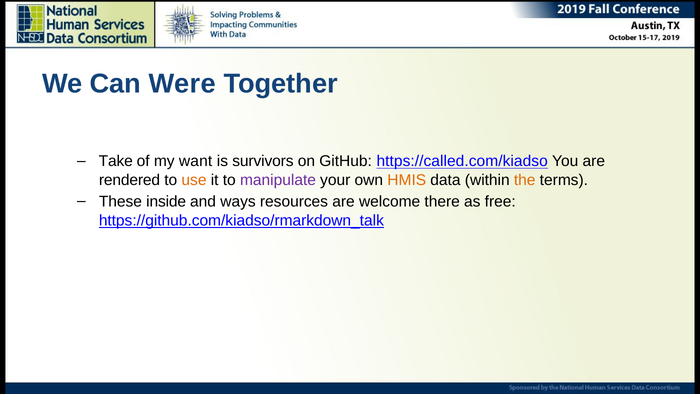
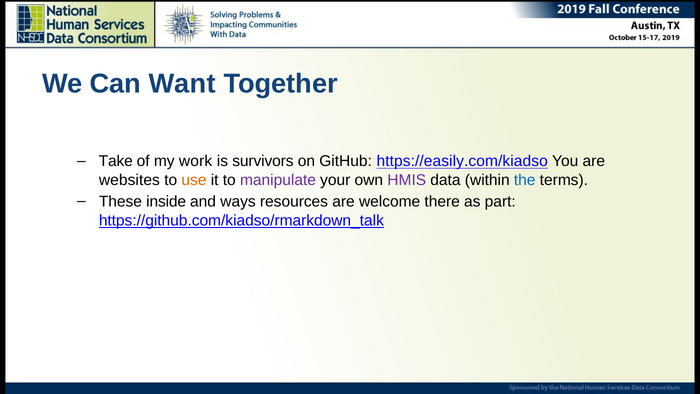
Were: Were -> Want
want: want -> work
https://called.com/kiadso: https://called.com/kiadso -> https://easily.com/kiadso
rendered: rendered -> websites
HMIS colour: orange -> purple
the colour: orange -> blue
free: free -> part
